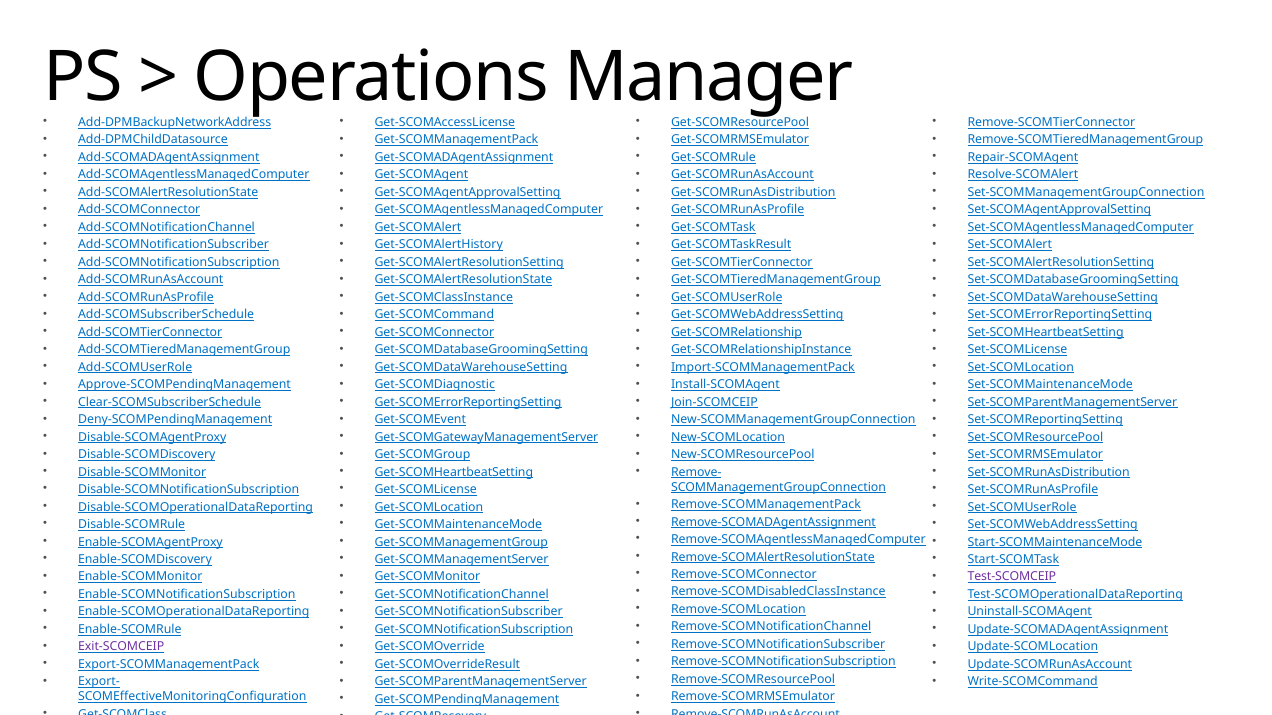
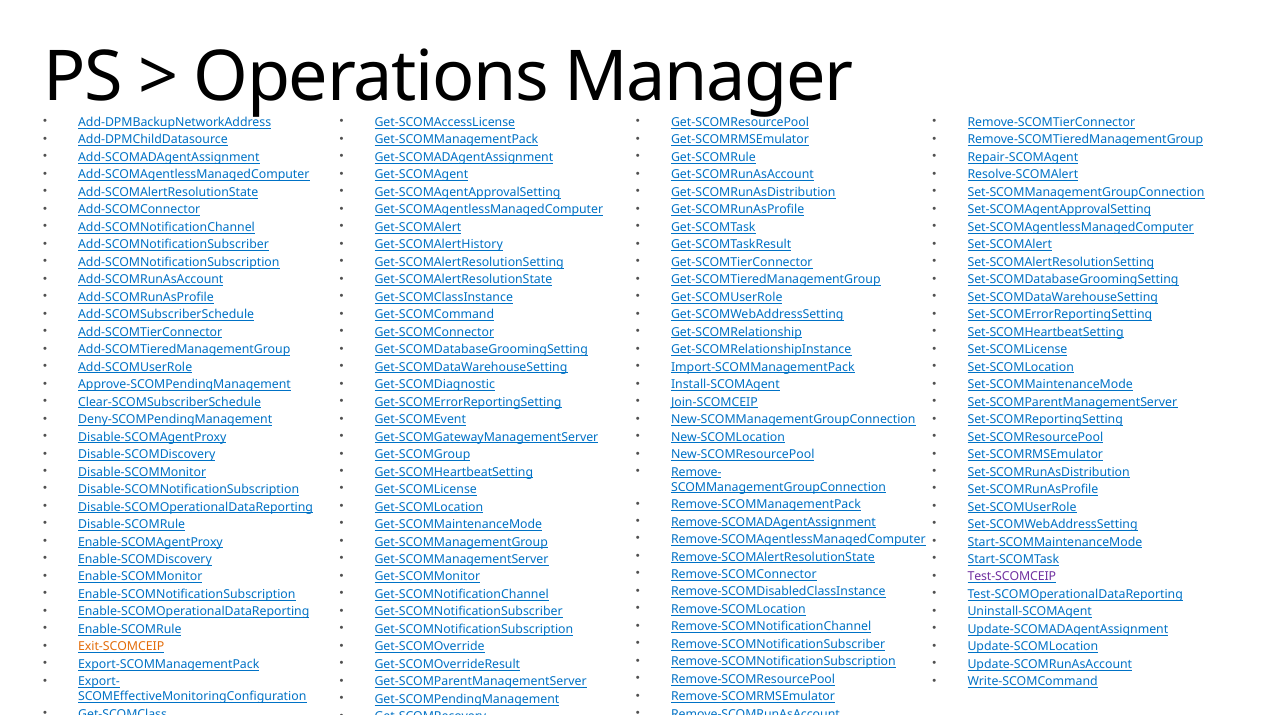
Exit-SCOMCEIP colour: purple -> orange
